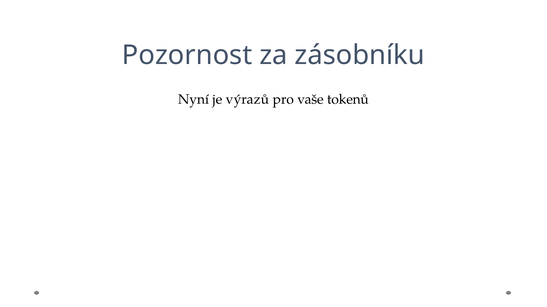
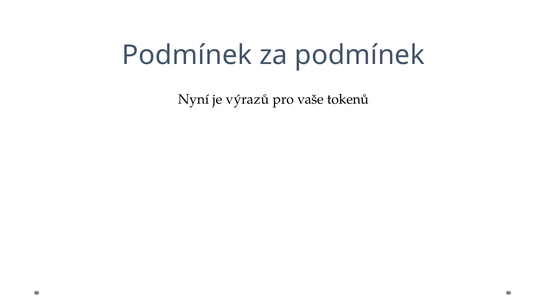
Pozornost at (187, 55): Pozornost -> Podmínek
za zásobníku: zásobníku -> podmínek
